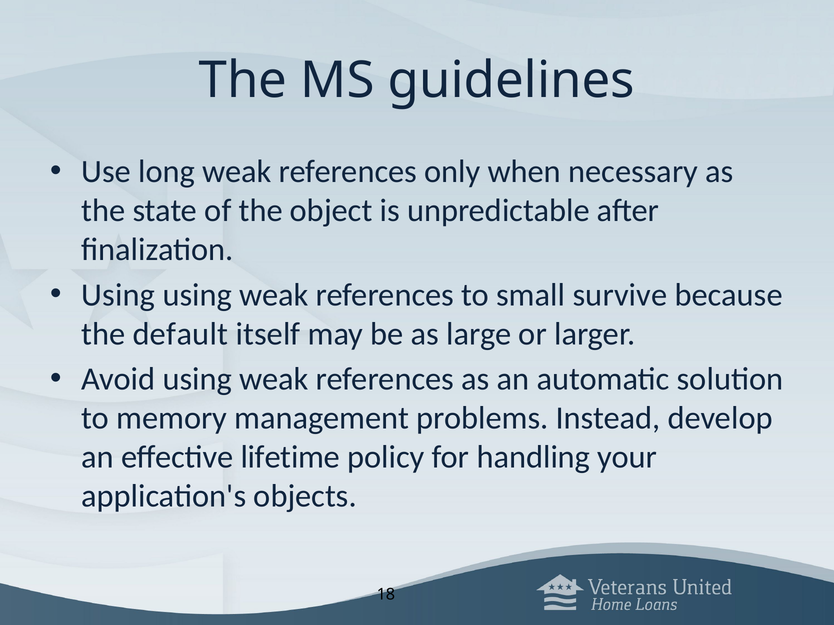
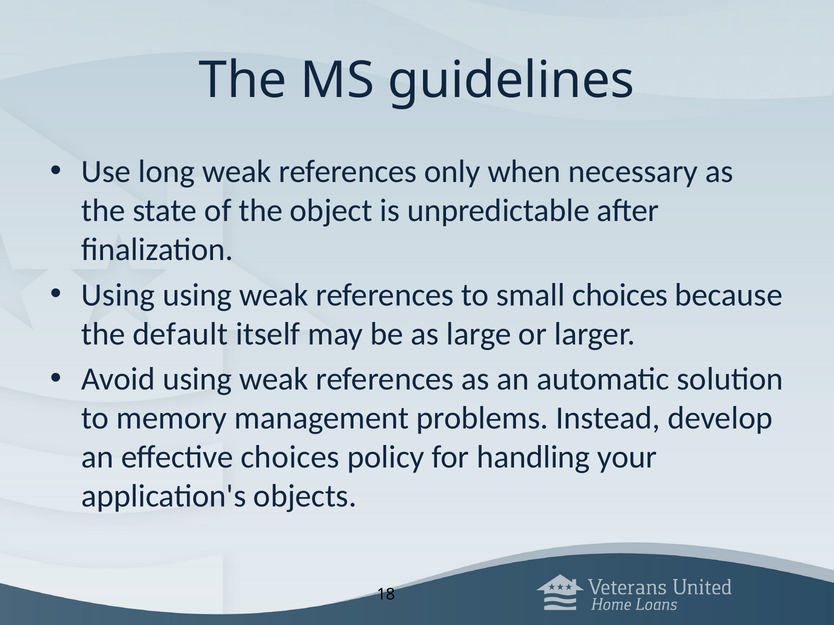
small survive: survive -> choices
effective lifetime: lifetime -> choices
